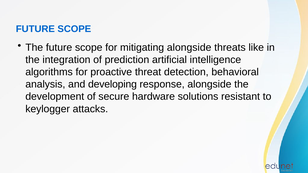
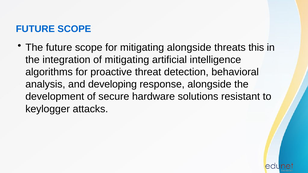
like: like -> this
of prediction: prediction -> mitigating
